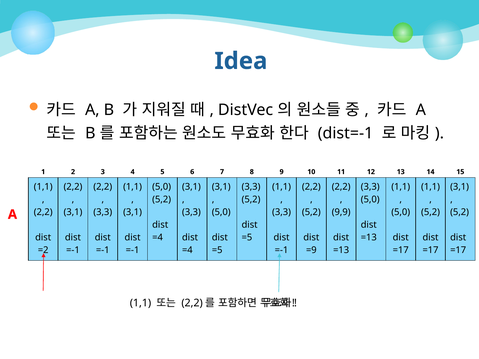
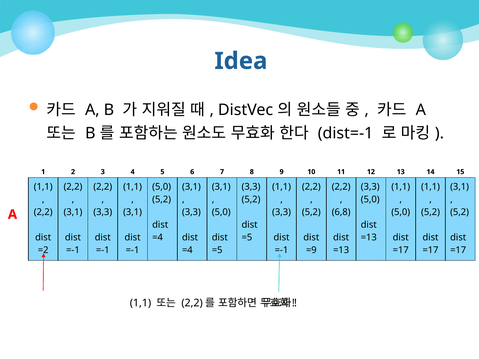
9,9: 9,9 -> 6,8
